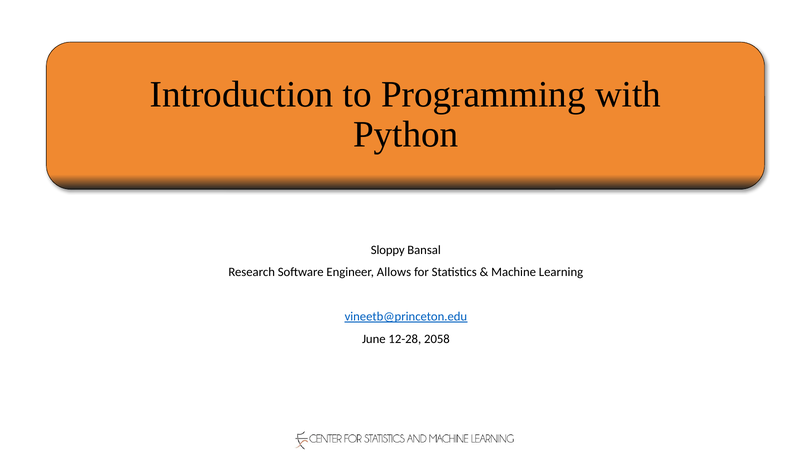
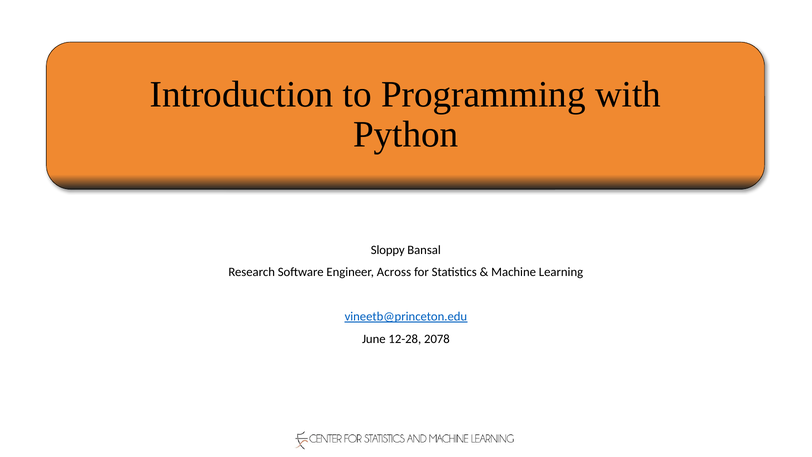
Allows: Allows -> Across
2058: 2058 -> 2078
